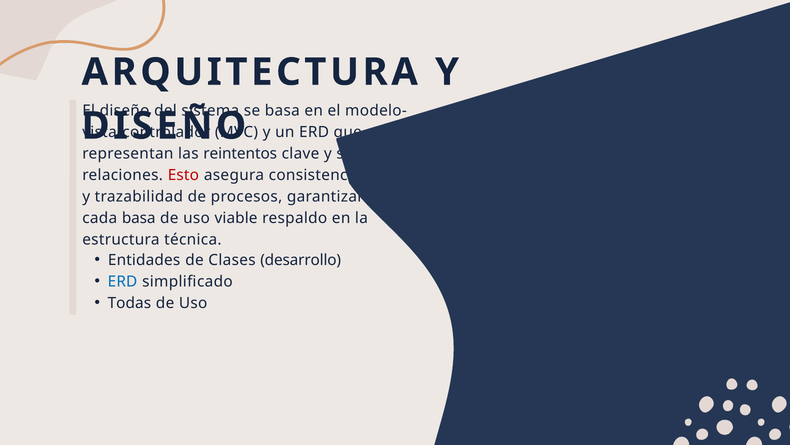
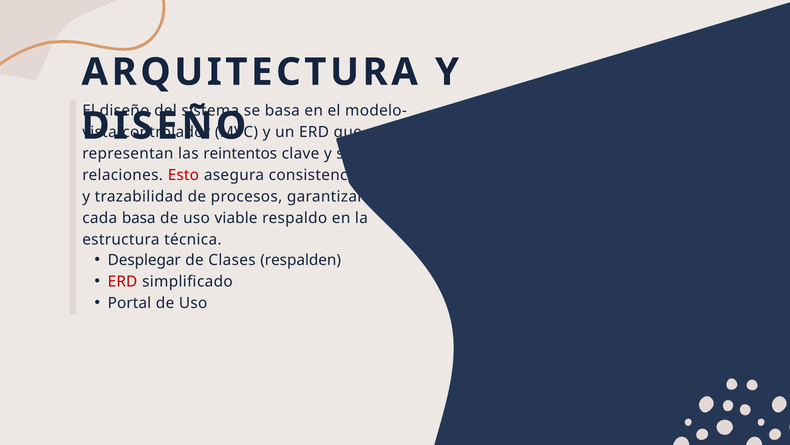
Entidades: Entidades -> Desplegar
desarrollo: desarrollo -> respalden
ERD at (123, 281) colour: blue -> red
Todas: Todas -> Portal
